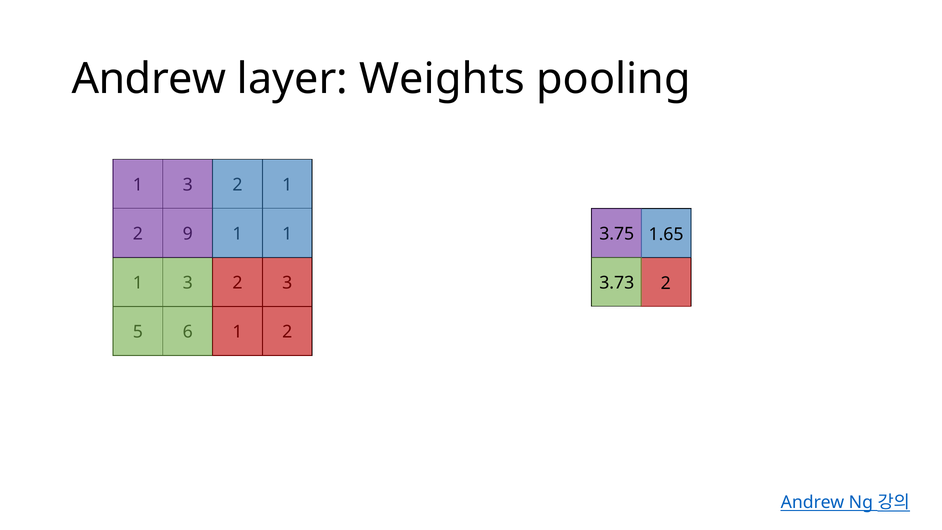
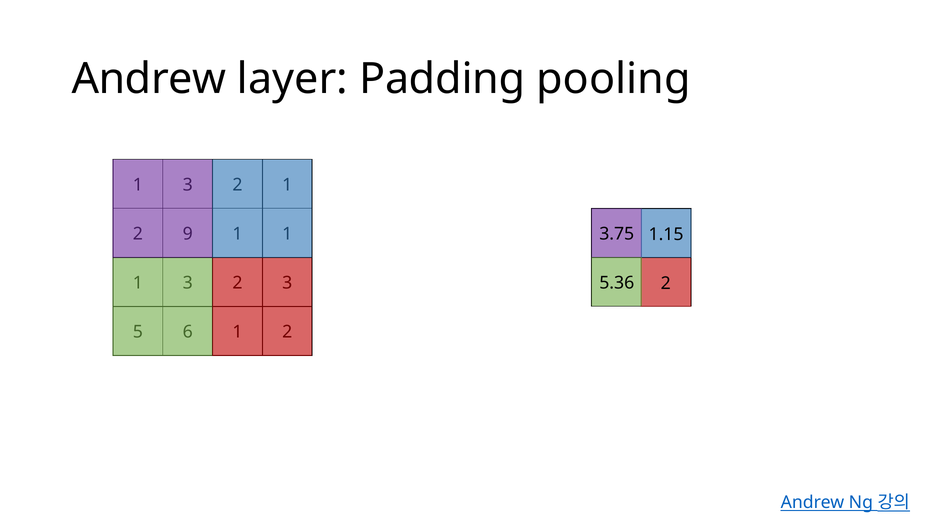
Weights: Weights -> Padding
1.65: 1.65 -> 1.15
3.73: 3.73 -> 5.36
